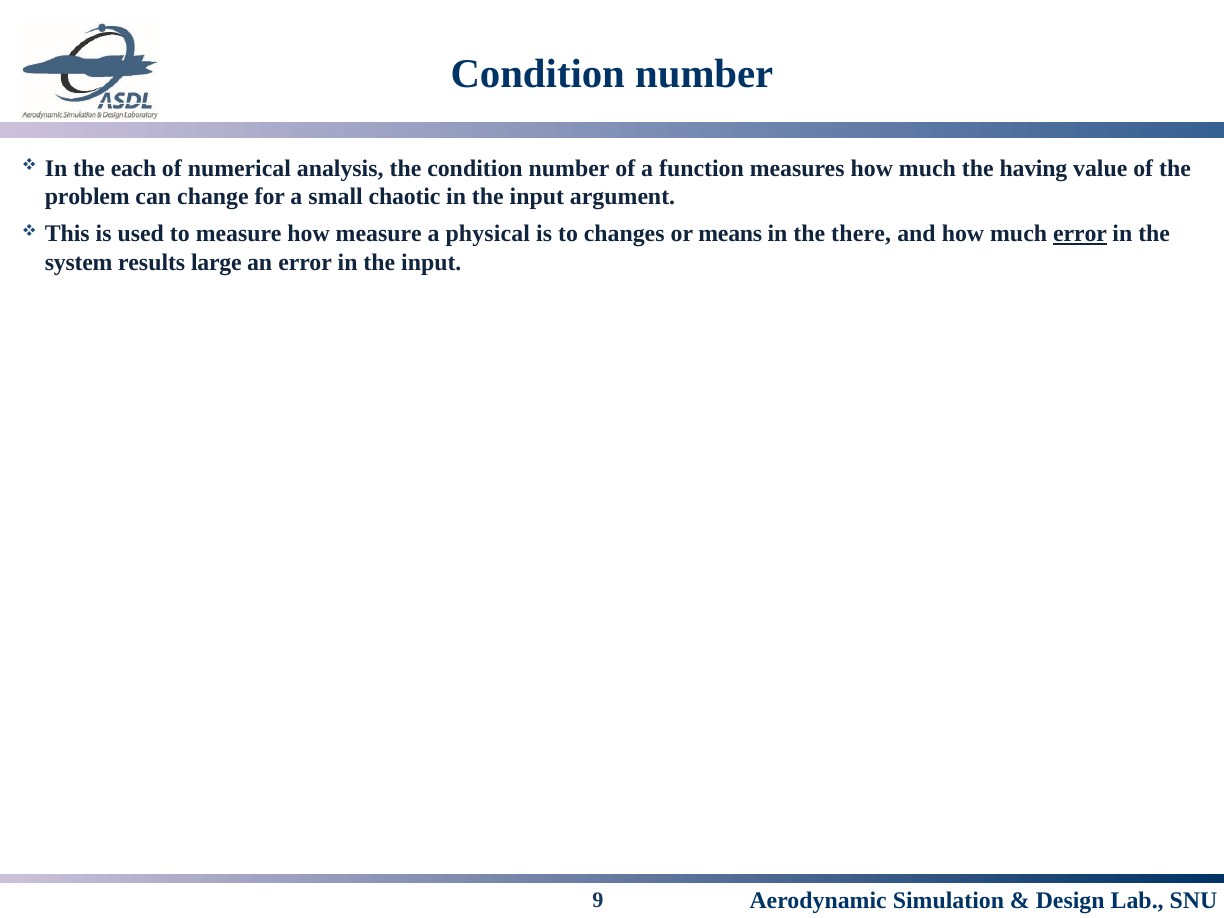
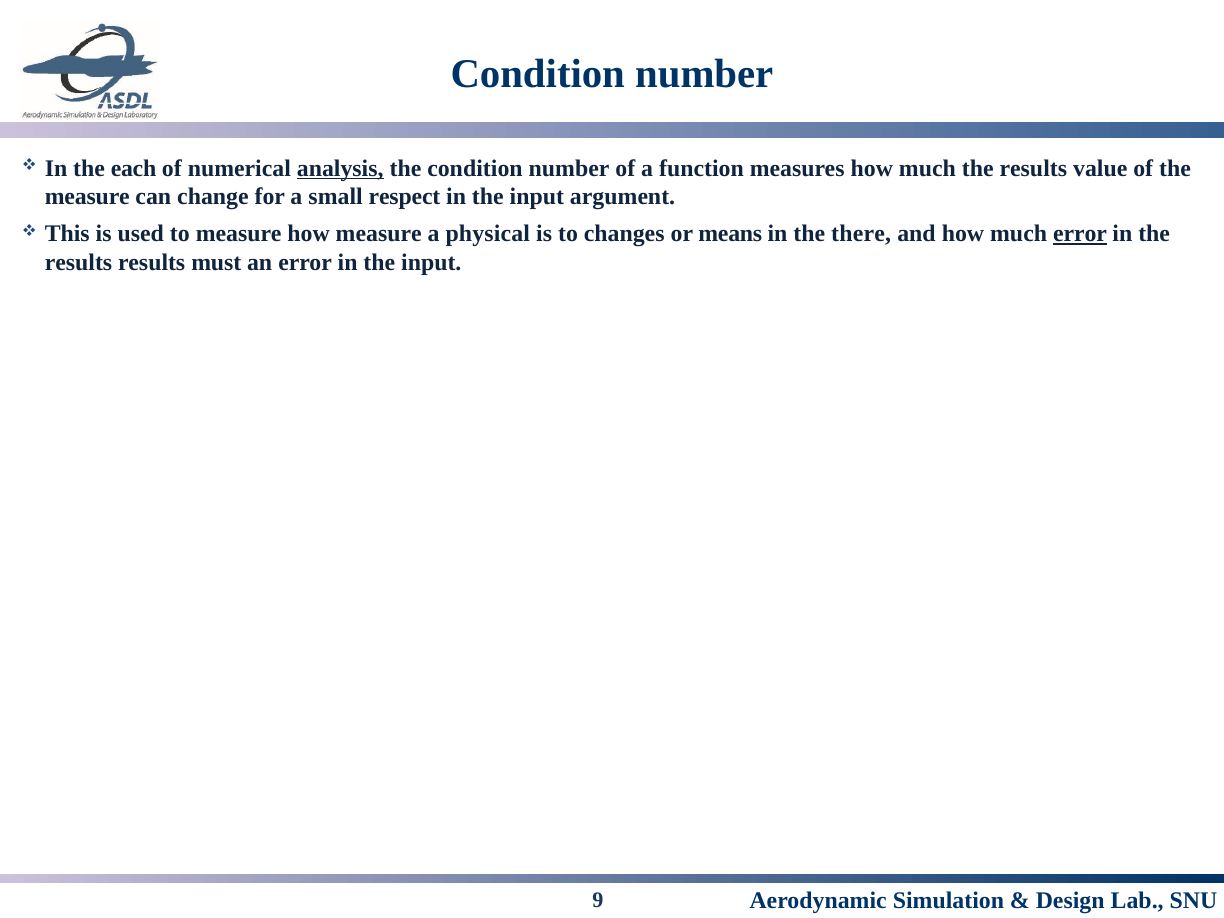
analysis underline: none -> present
much the having: having -> results
problem at (87, 197): problem -> measure
chaotic: chaotic -> respect
system at (79, 262): system -> results
large: large -> must
